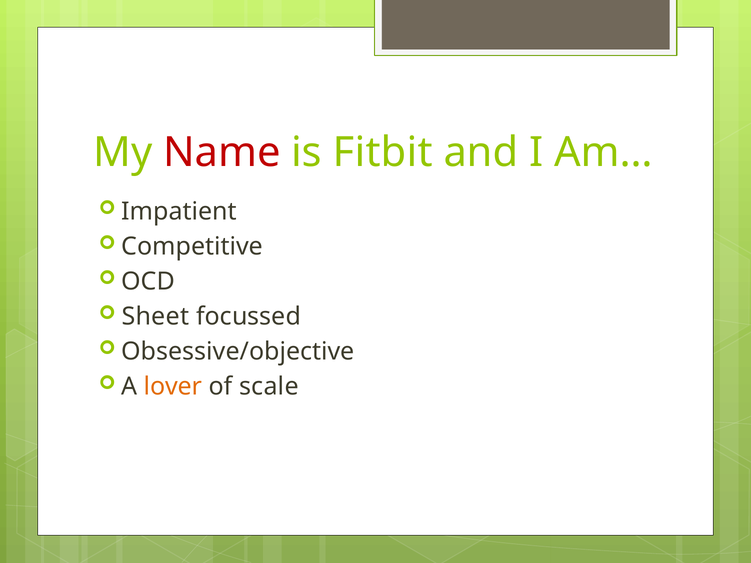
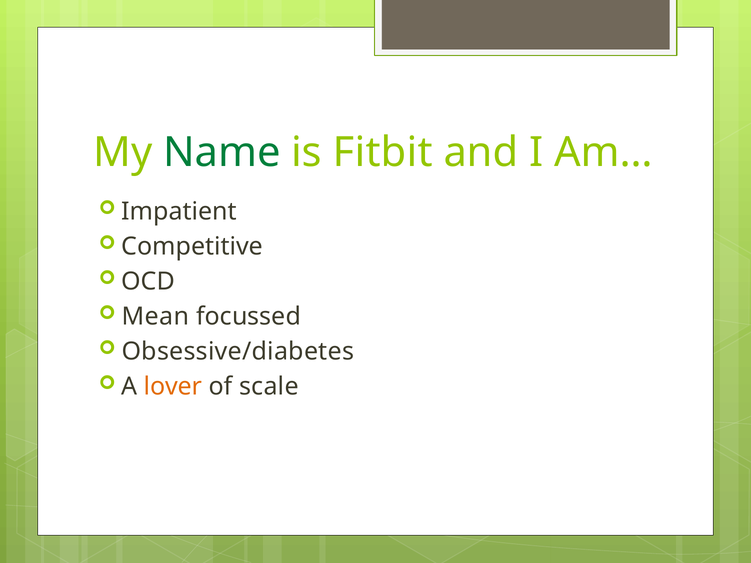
Name colour: red -> green
Sheet: Sheet -> Mean
Obsessive/objective: Obsessive/objective -> Obsessive/diabetes
